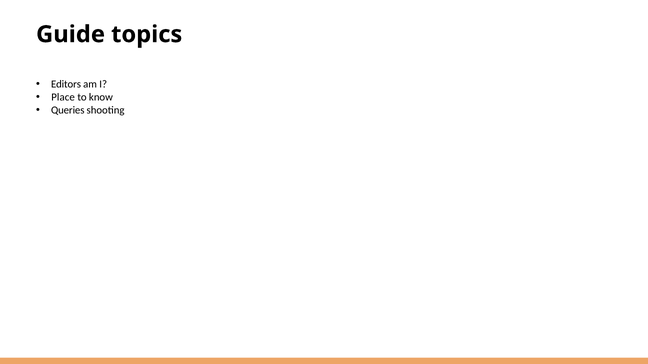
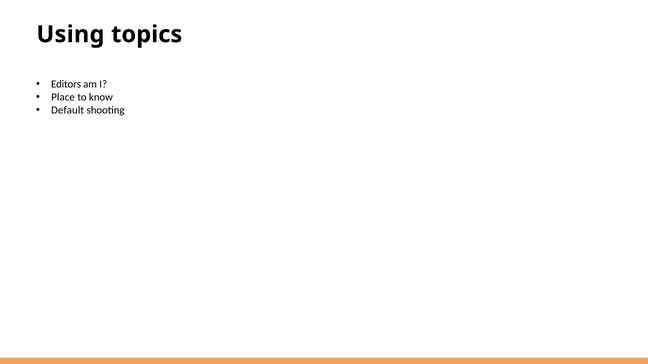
Guide: Guide -> Using
Queries: Queries -> Default
